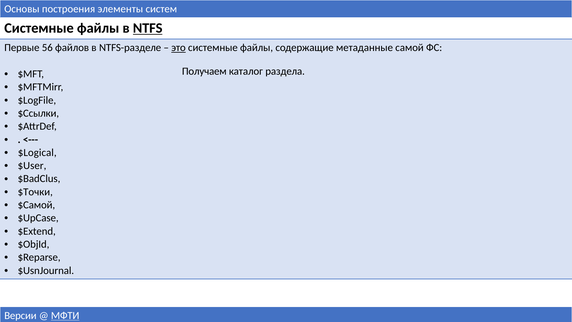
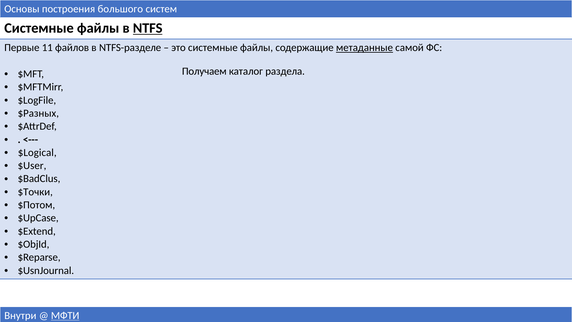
элементы: элементы -> большого
56: 56 -> 11
это underline: present -> none
метаданные underline: none -> present
$Ссылки: $Ссылки -> $Разных
$Самой: $Самой -> $Потом
Версии: Версии -> Внутри
